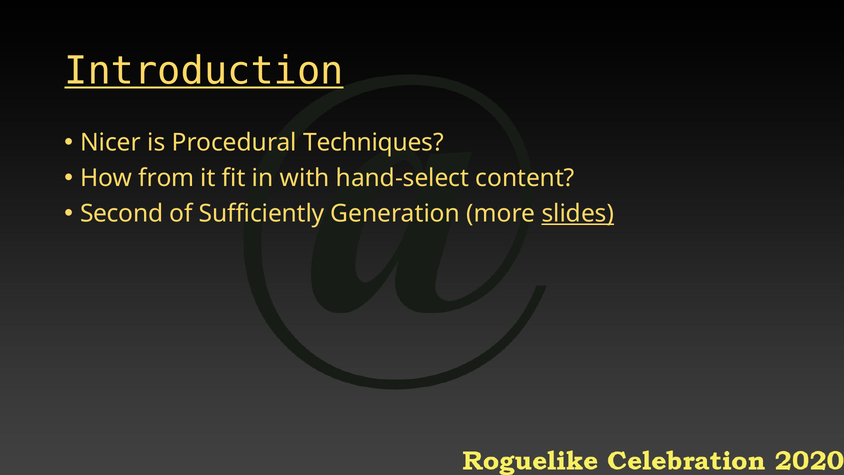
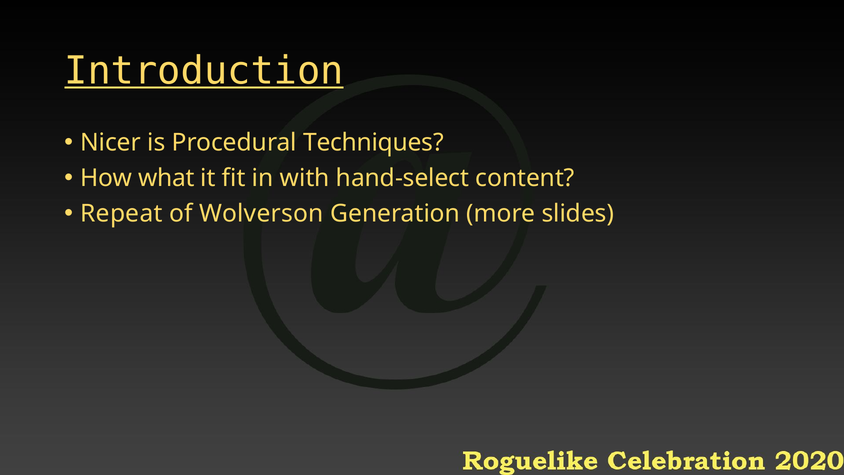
from: from -> what
Second: Second -> Repeat
Sufficiently: Sufficiently -> Wolverson
slides underline: present -> none
